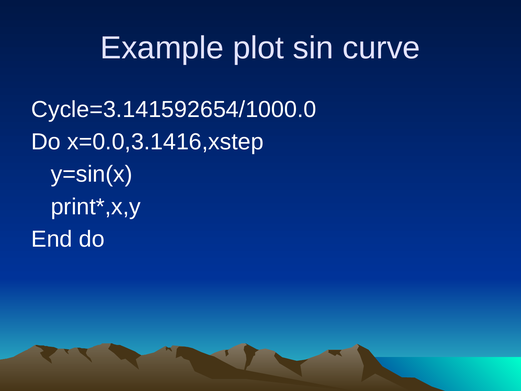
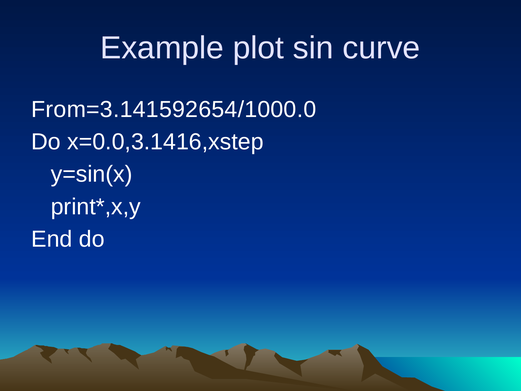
Cycle=3.141592654/1000.0: Cycle=3.141592654/1000.0 -> From=3.141592654/1000.0
